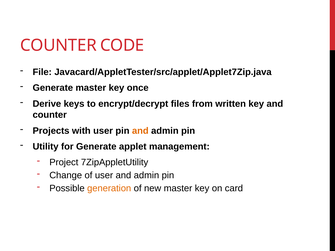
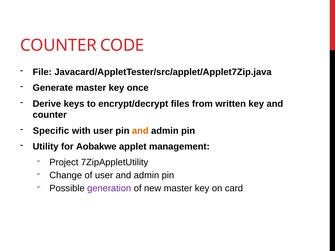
Projects: Projects -> Specific
for Generate: Generate -> Aobakwe
generation colour: orange -> purple
